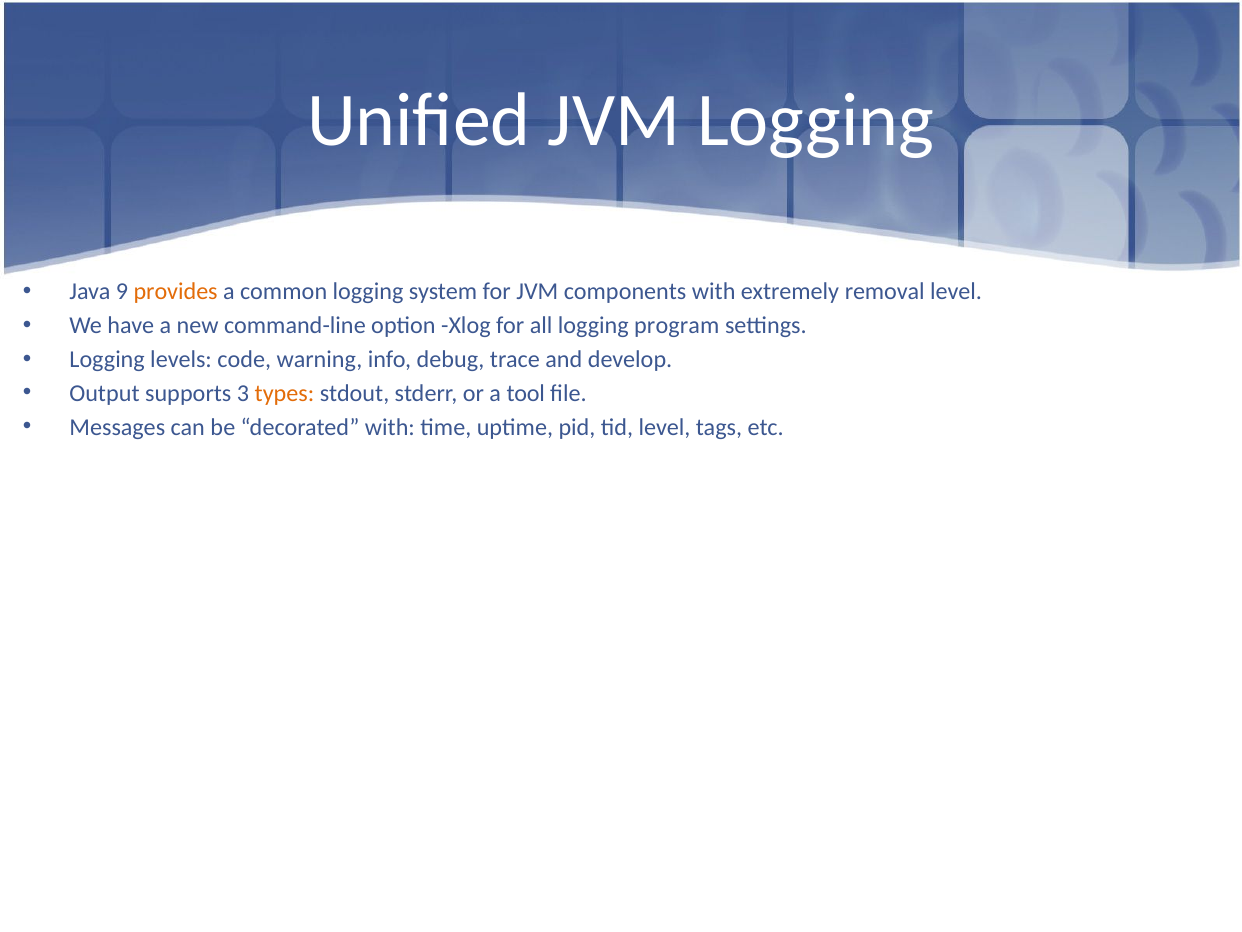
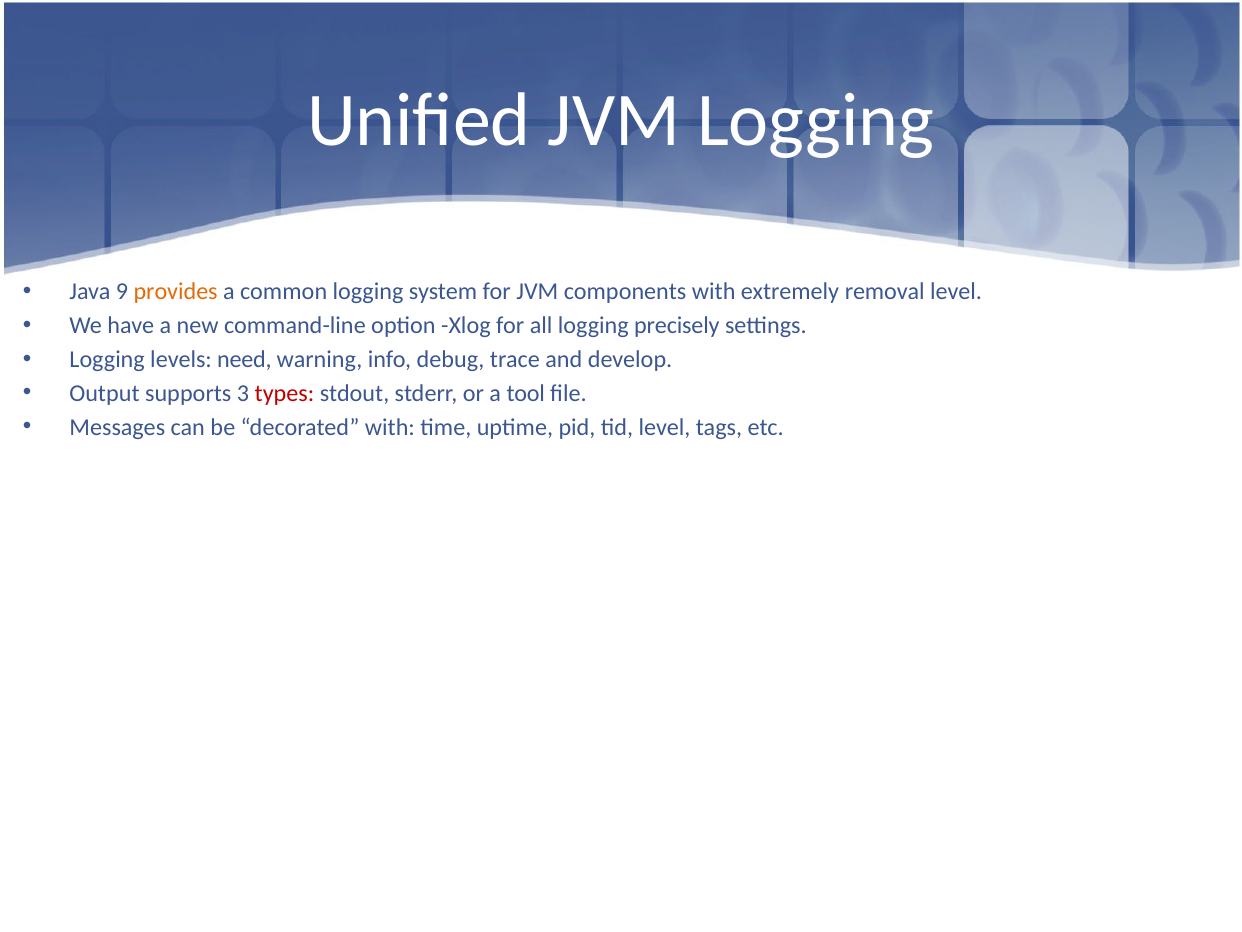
program: program -> precisely
code: code -> need
types colour: orange -> red
